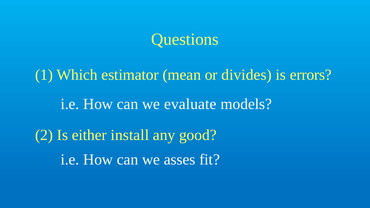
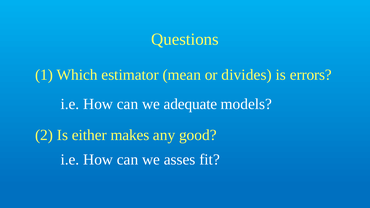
evaluate: evaluate -> adequate
install: install -> makes
